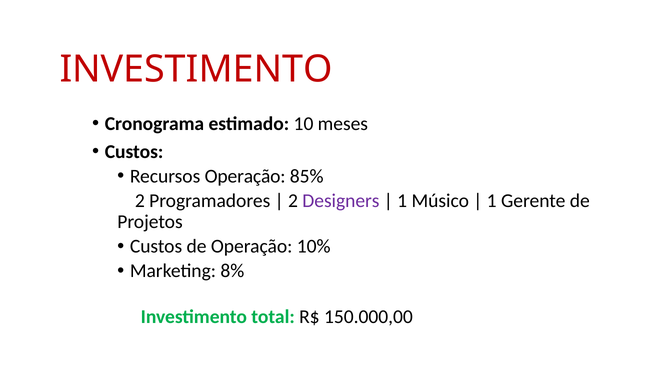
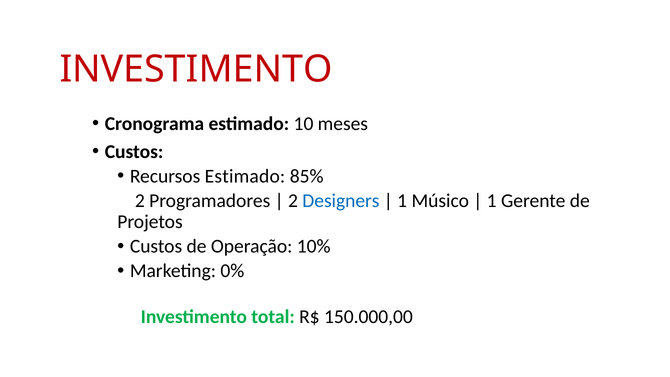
Recursos Operação: Operação -> Estimado
Designers colour: purple -> blue
8%: 8% -> 0%
